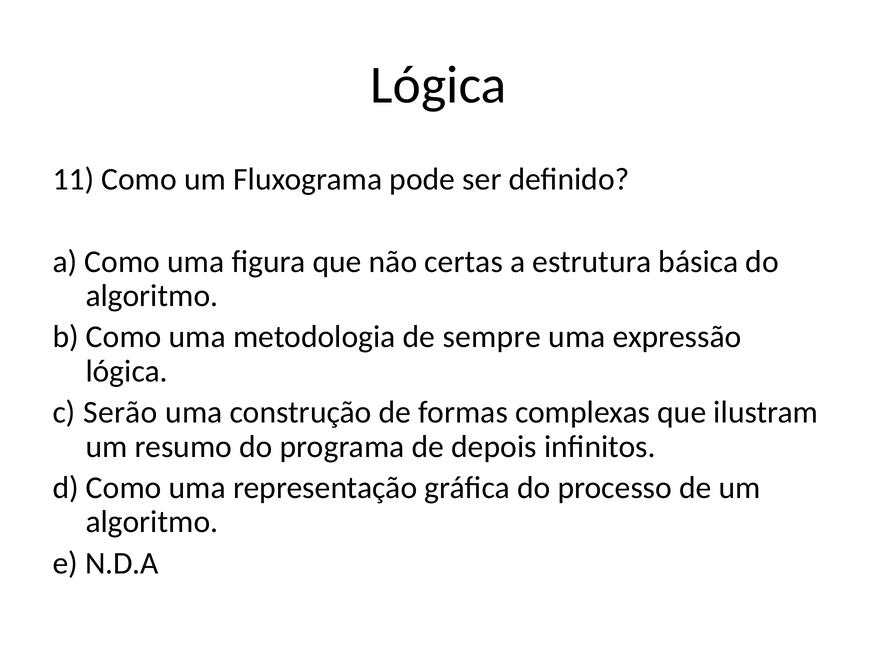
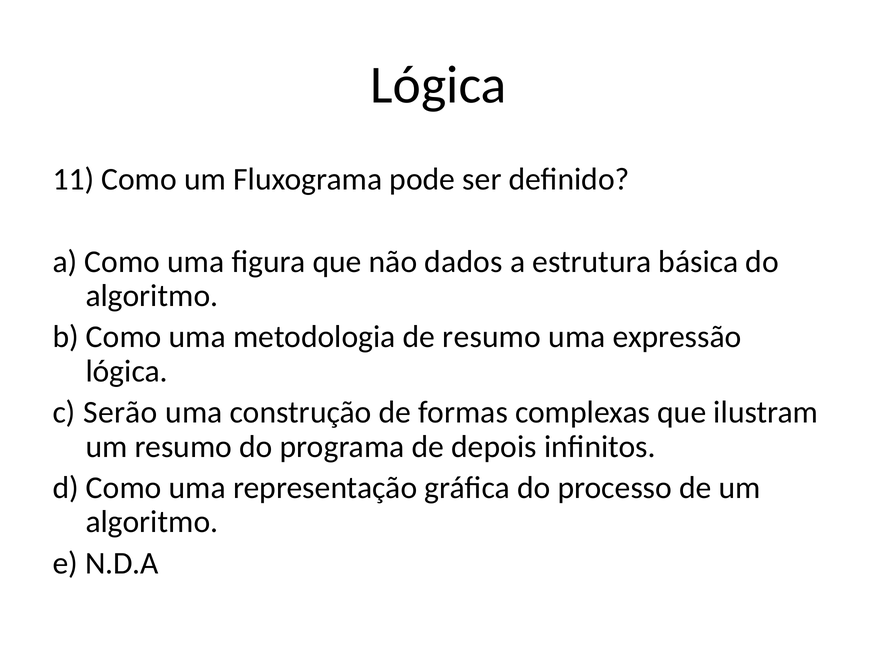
certas: certas -> dados
de sempre: sempre -> resumo
